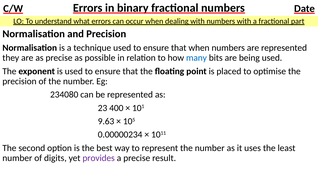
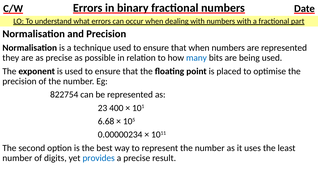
234080: 234080 -> 822754
9.63: 9.63 -> 6.68
provides colour: purple -> blue
